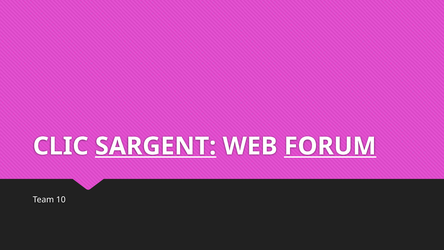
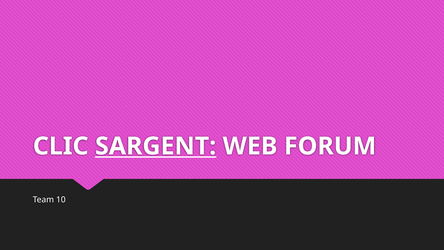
FORUM underline: present -> none
